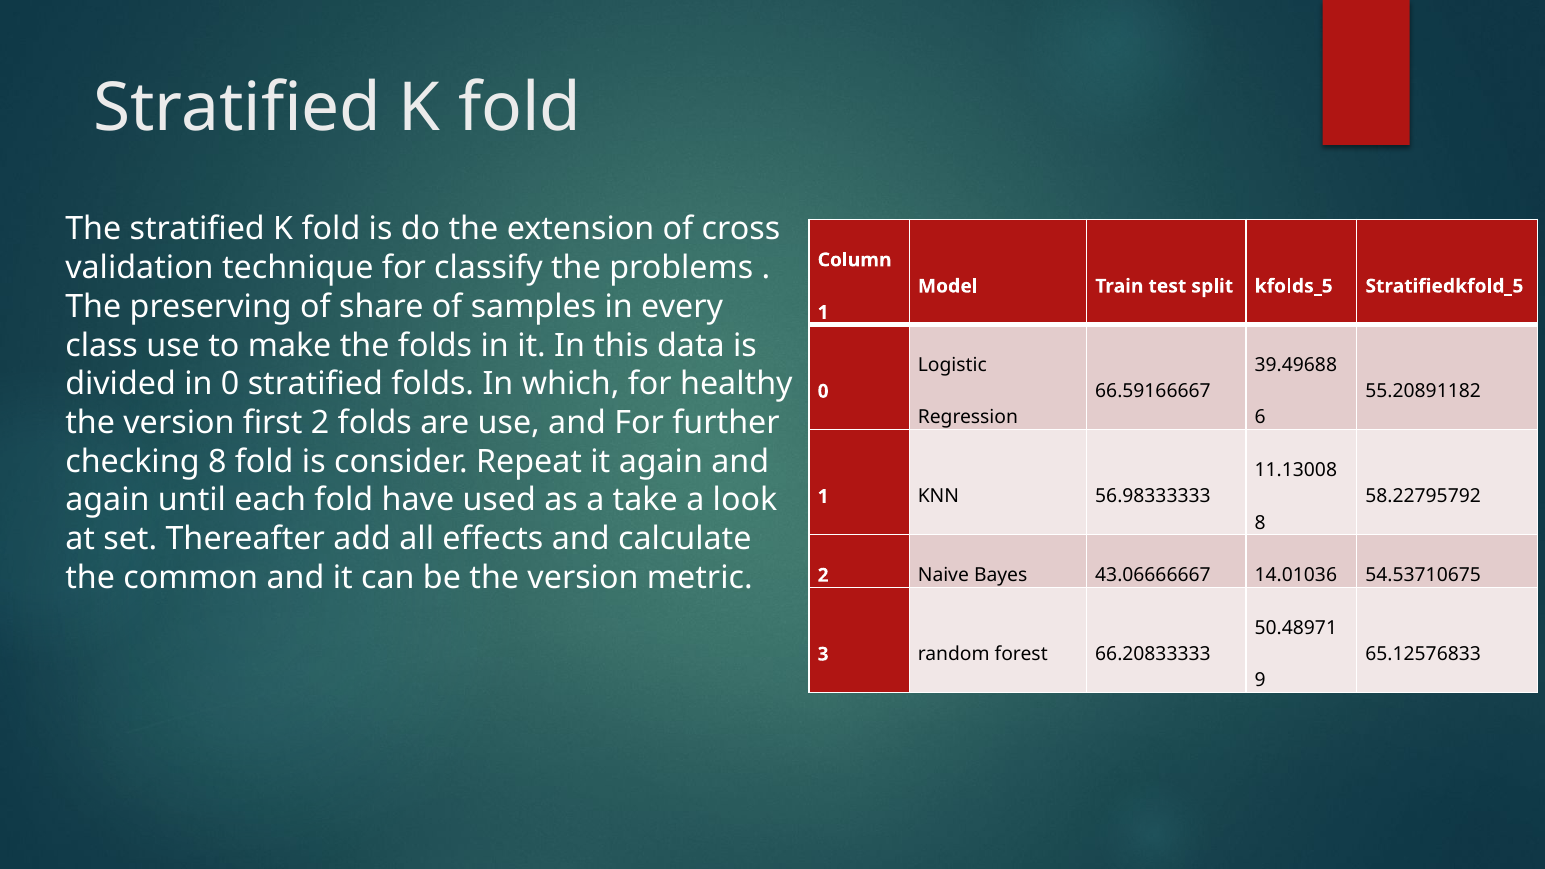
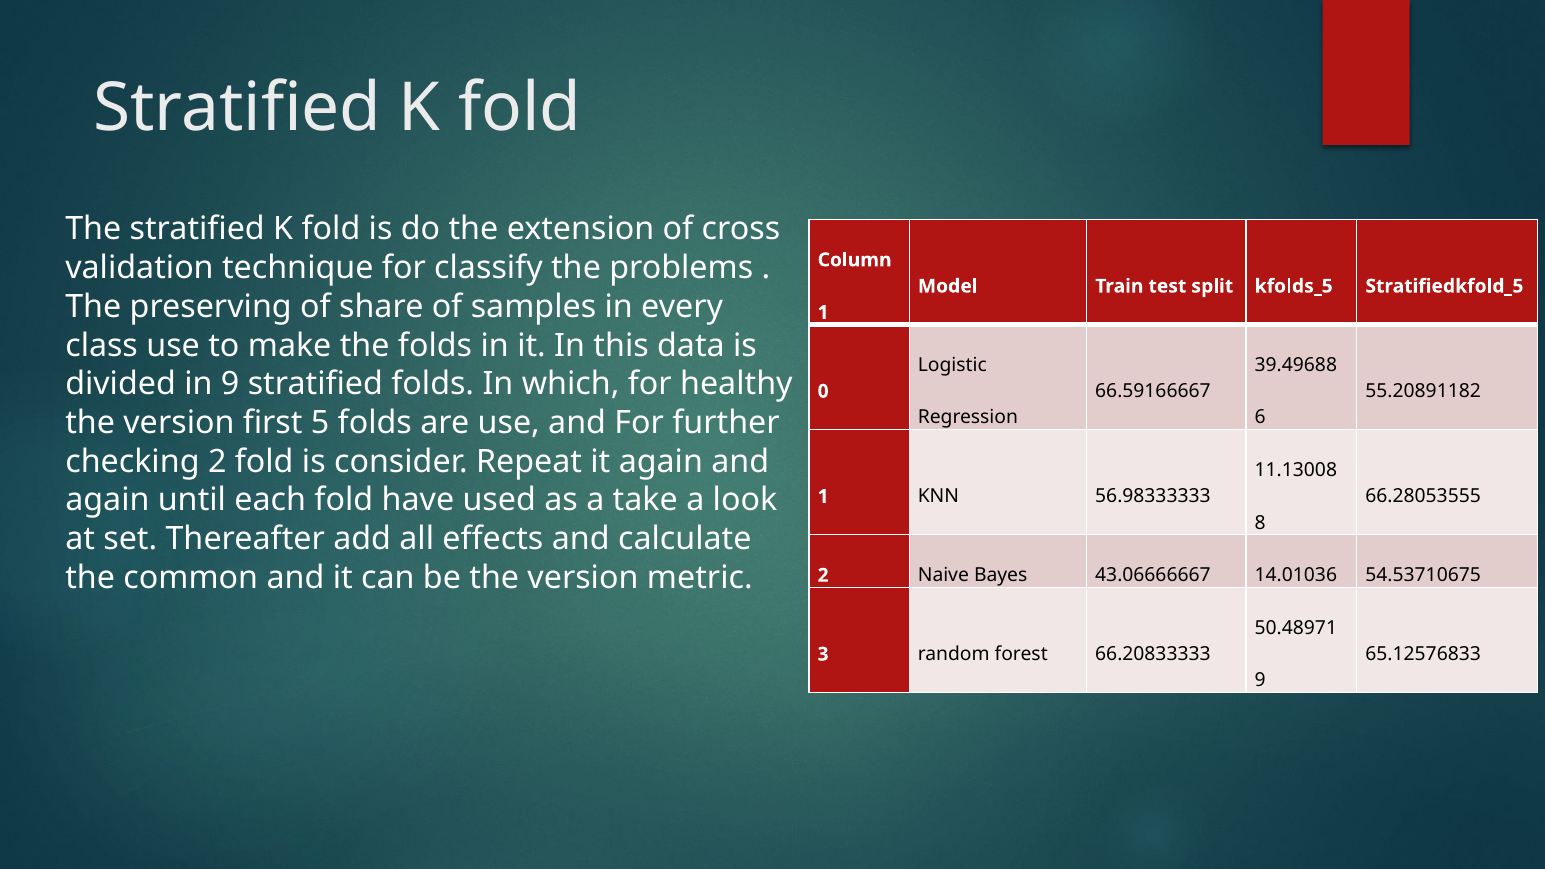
in 0: 0 -> 9
first 2: 2 -> 5
checking 8: 8 -> 2
58.22795792: 58.22795792 -> 66.28053555
